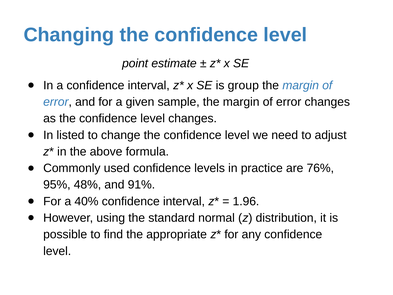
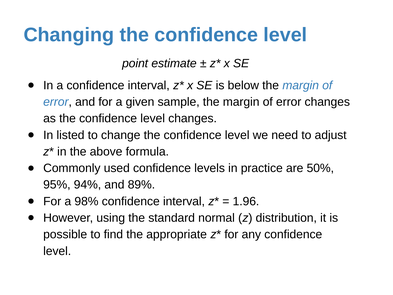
group: group -> below
76%: 76% -> 50%
48%: 48% -> 94%
91%: 91% -> 89%
40%: 40% -> 98%
